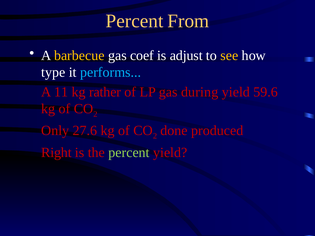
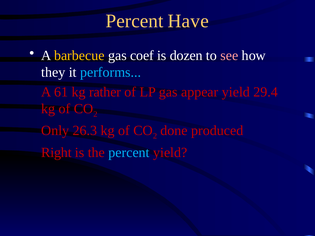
From: From -> Have
adjust: adjust -> dozen
see colour: yellow -> pink
type: type -> they
11: 11 -> 61
during: during -> appear
59.6: 59.6 -> 29.4
27.6: 27.6 -> 26.3
percent at (129, 153) colour: light green -> light blue
